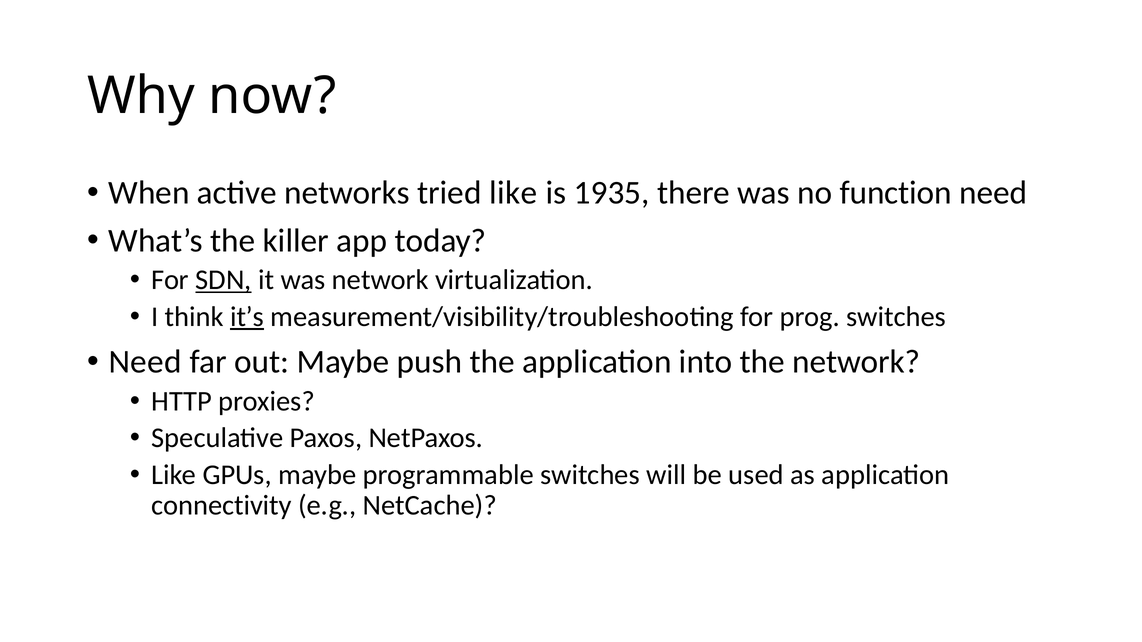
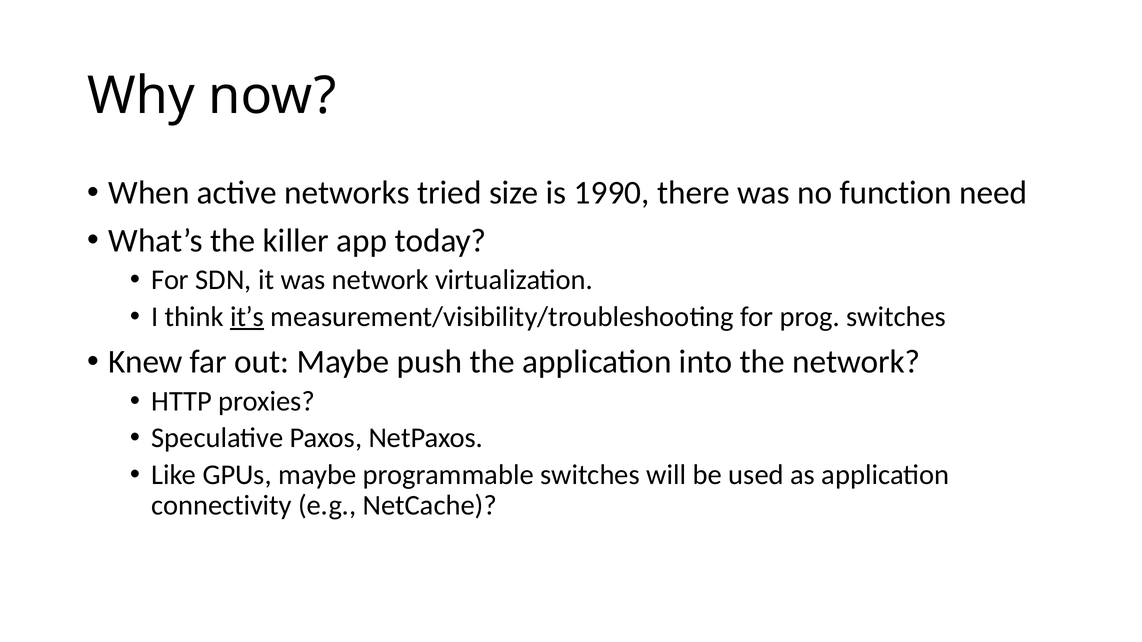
tried like: like -> size
1935: 1935 -> 1990
SDN underline: present -> none
Need at (145, 362): Need -> Knew
